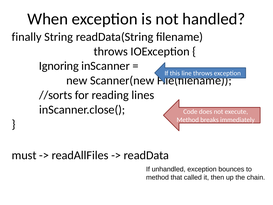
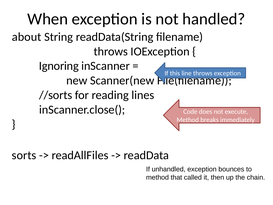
finally: finally -> about
must: must -> sorts
